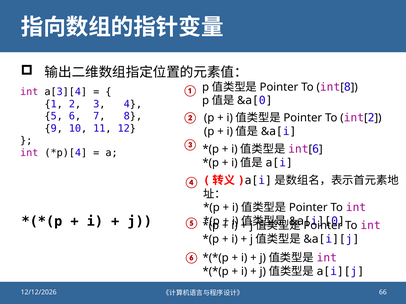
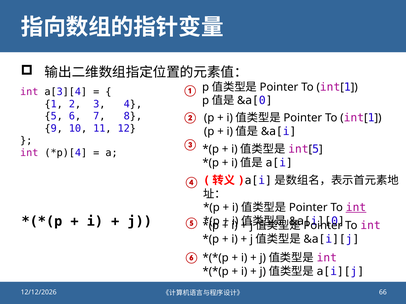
8 at (347, 87): 8 -> 1
2 at (371, 118): 2 -> 1
6 at (316, 149): 6 -> 5
int at (356, 208) underline: none -> present
